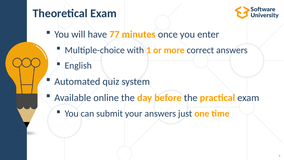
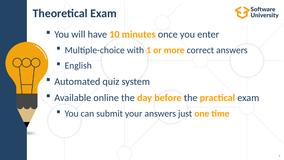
77: 77 -> 10
